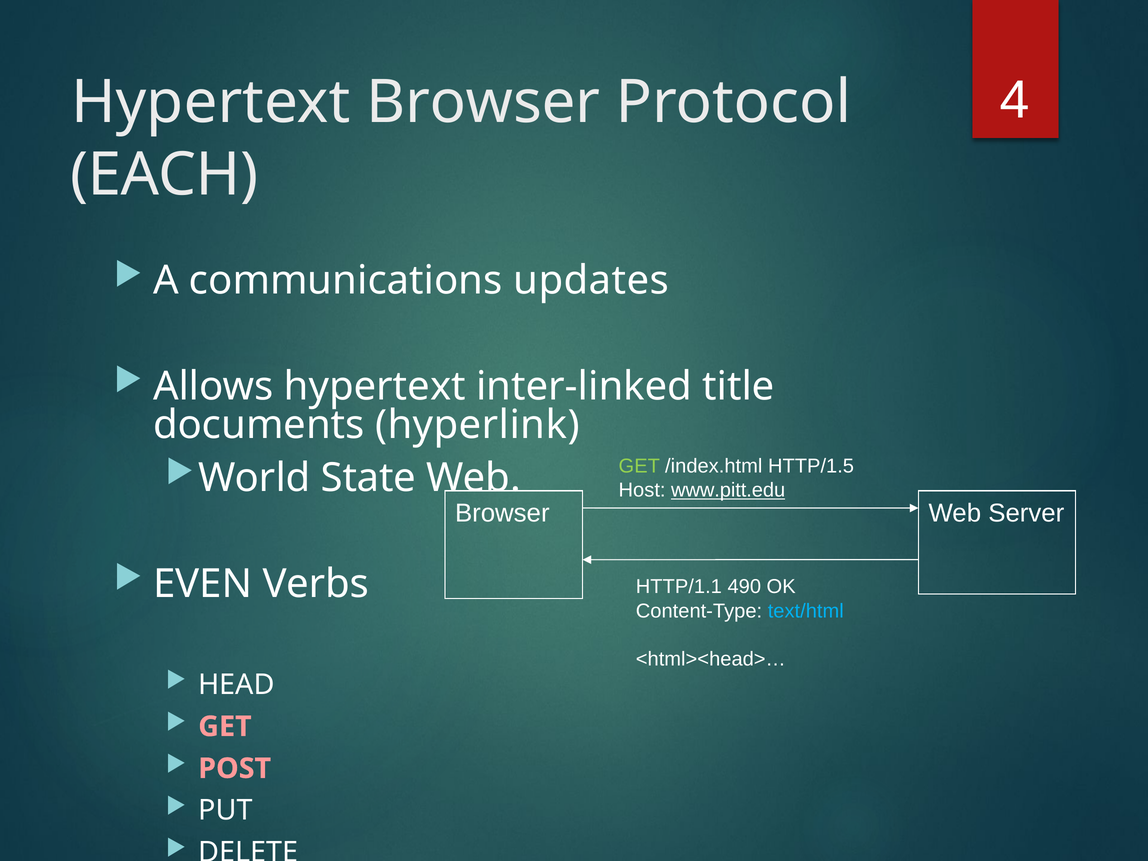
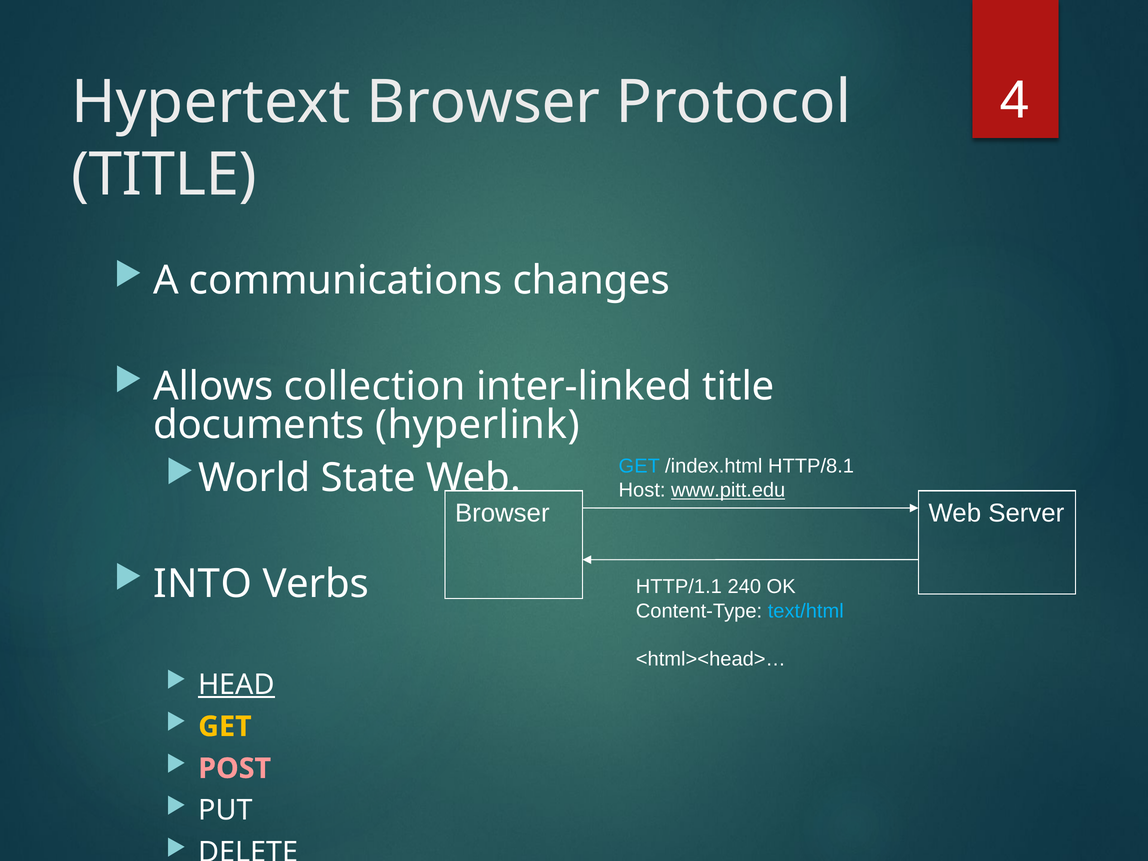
EACH at (164, 175): EACH -> TITLE
updates: updates -> changes
Allows hypertext: hypertext -> collection
GET at (639, 466) colour: light green -> light blue
HTTP/1.5: HTTP/1.5 -> HTTP/8.1
EVEN: EVEN -> INTO
490: 490 -> 240
HEAD underline: none -> present
GET at (225, 727) colour: pink -> yellow
